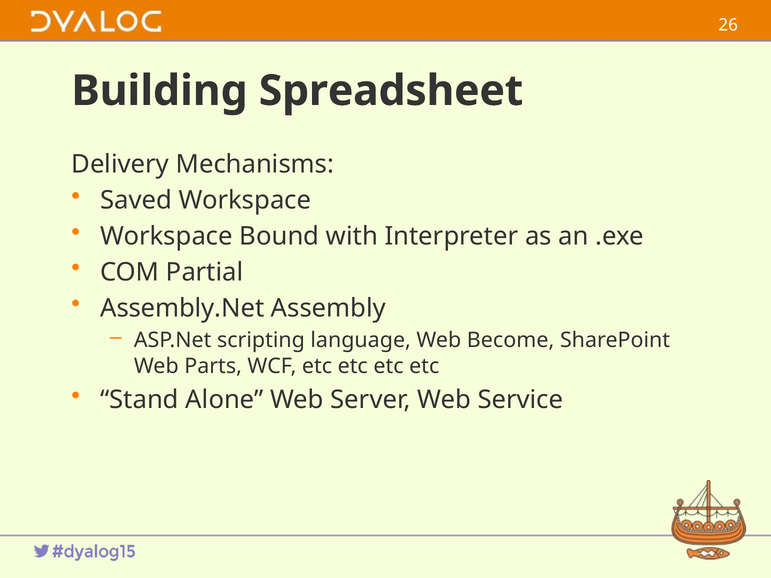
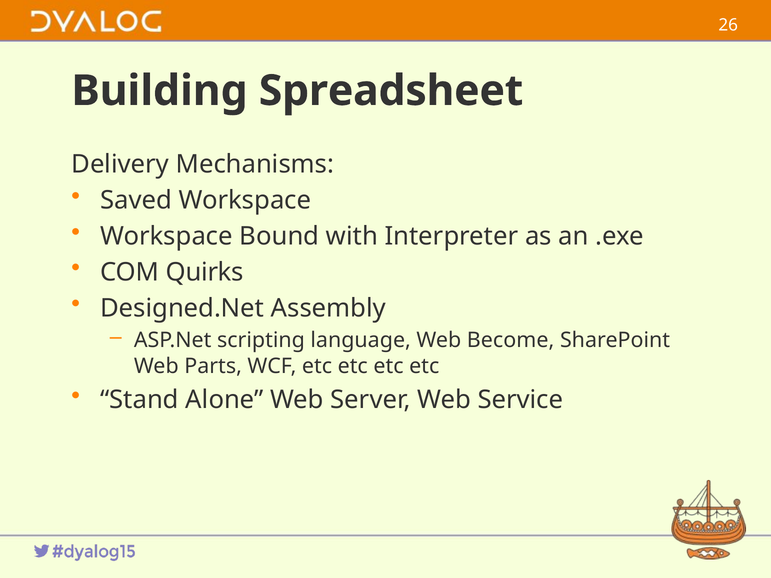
Partial: Partial -> Quirks
Assembly.Net: Assembly.Net -> Designed.Net
